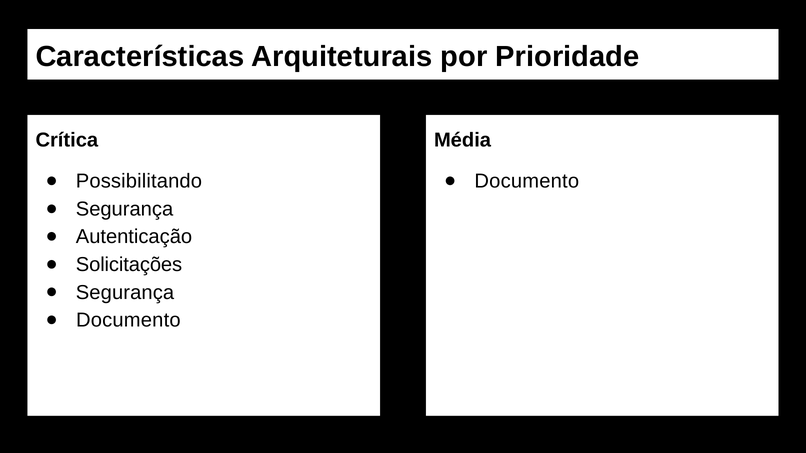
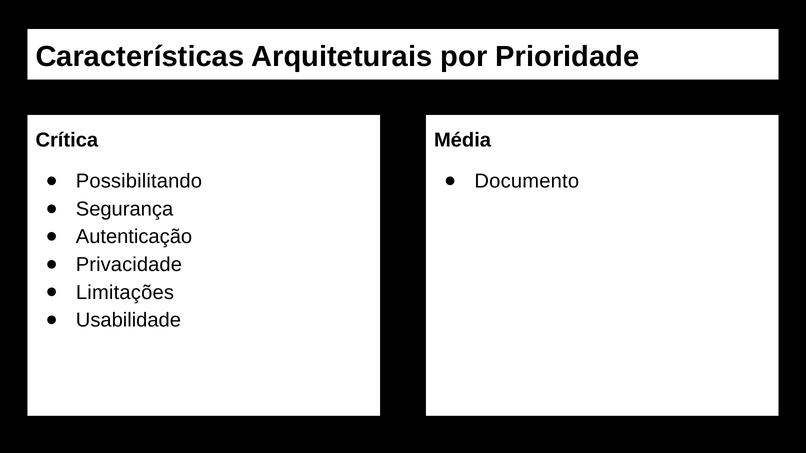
Solicitações: Solicitações -> Privacidade
Segurança at (125, 293): Segurança -> Limitações
Documento at (128, 320): Documento -> Usabilidade
